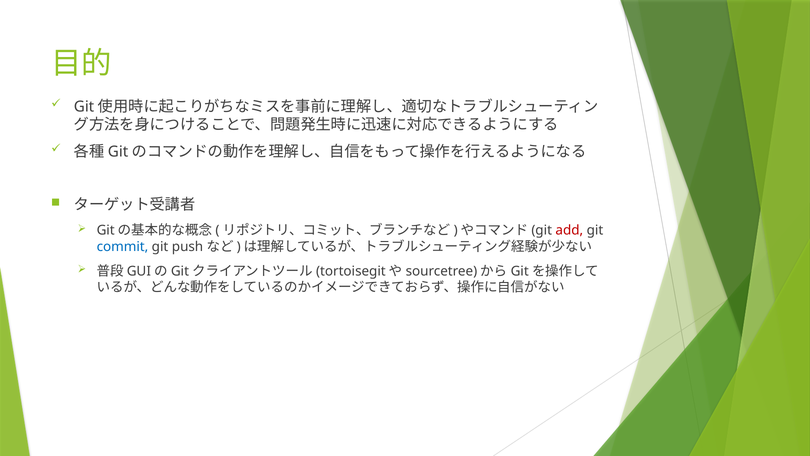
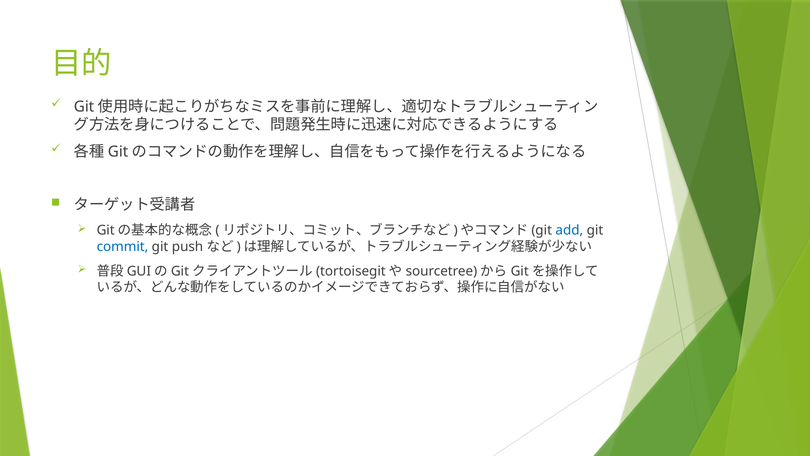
add colour: red -> blue
